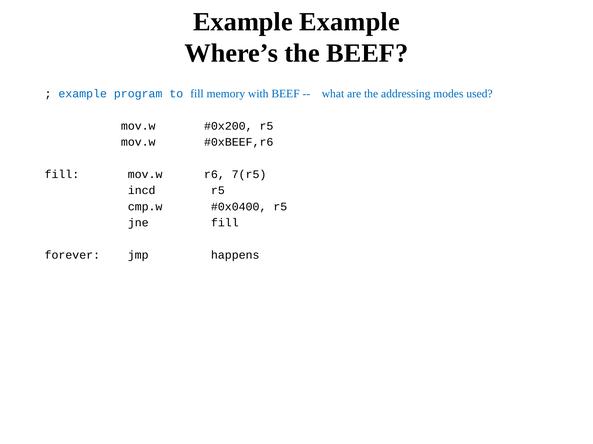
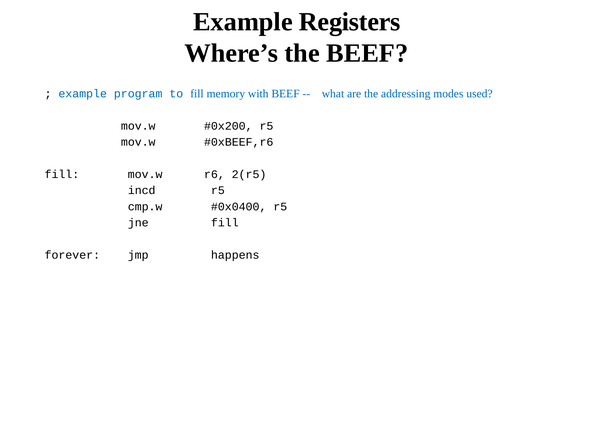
Example Example: Example -> Registers
7(r5: 7(r5 -> 2(r5
